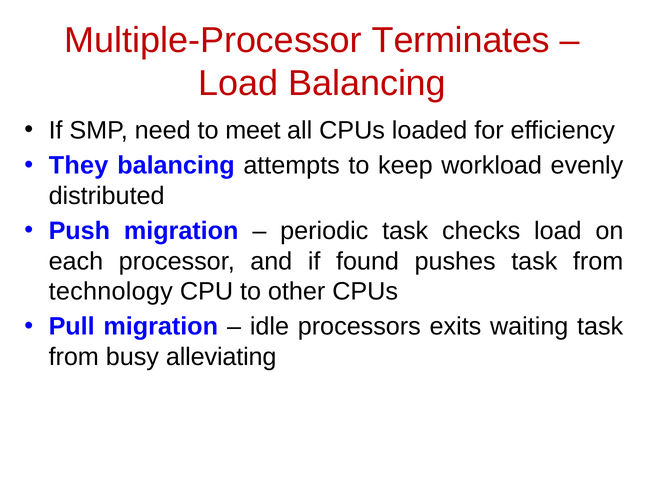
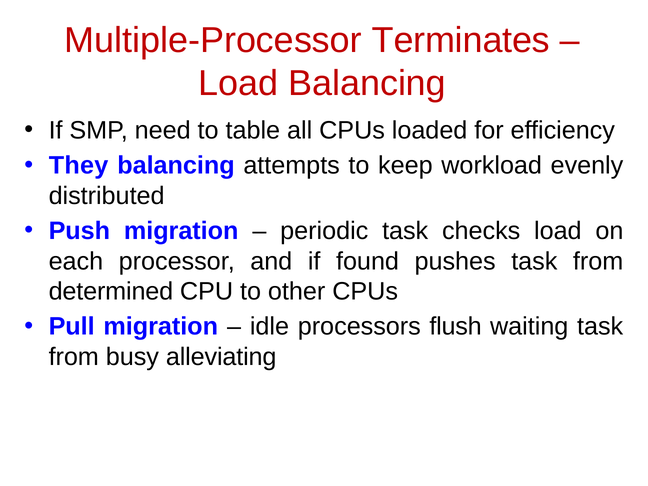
meet: meet -> table
technology: technology -> determined
exits: exits -> flush
